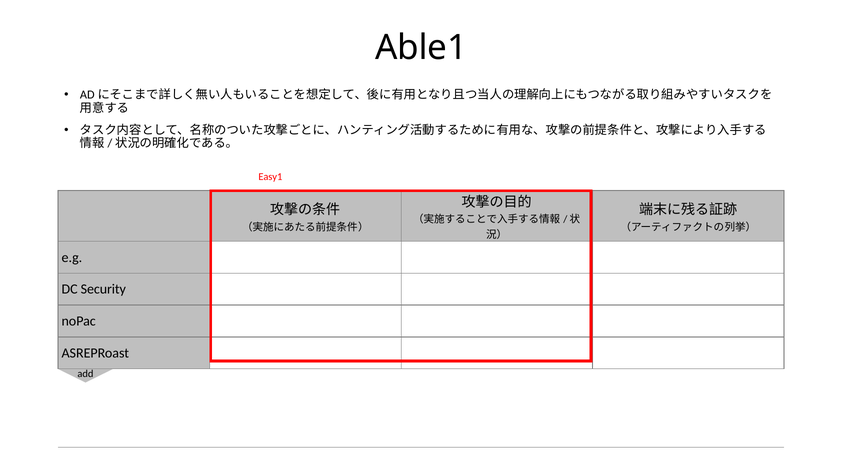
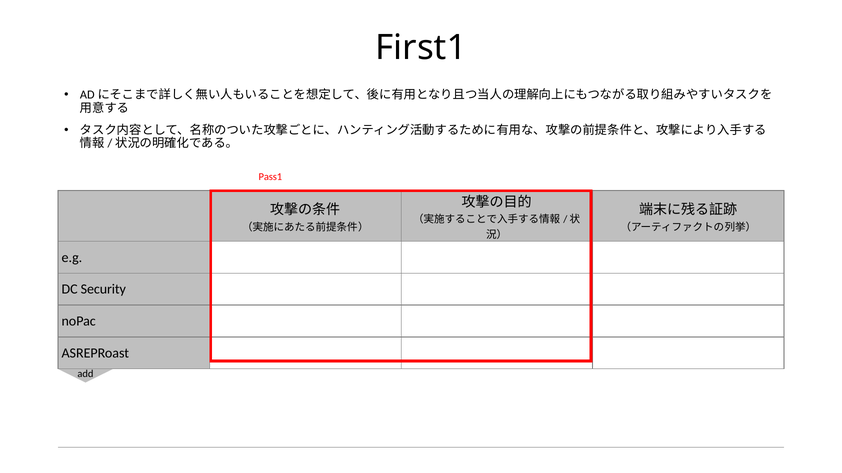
Able1: Able1 -> First1
Easy1: Easy1 -> Pass1
